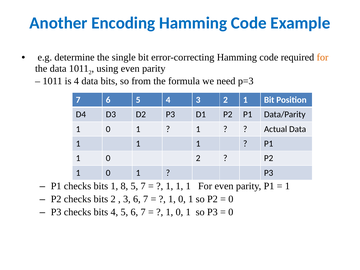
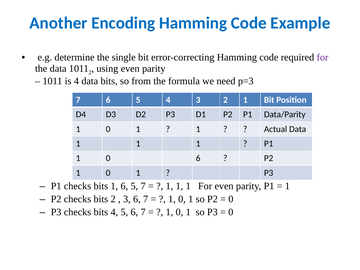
for at (323, 57) colour: orange -> purple
0 2: 2 -> 6
1 8: 8 -> 6
